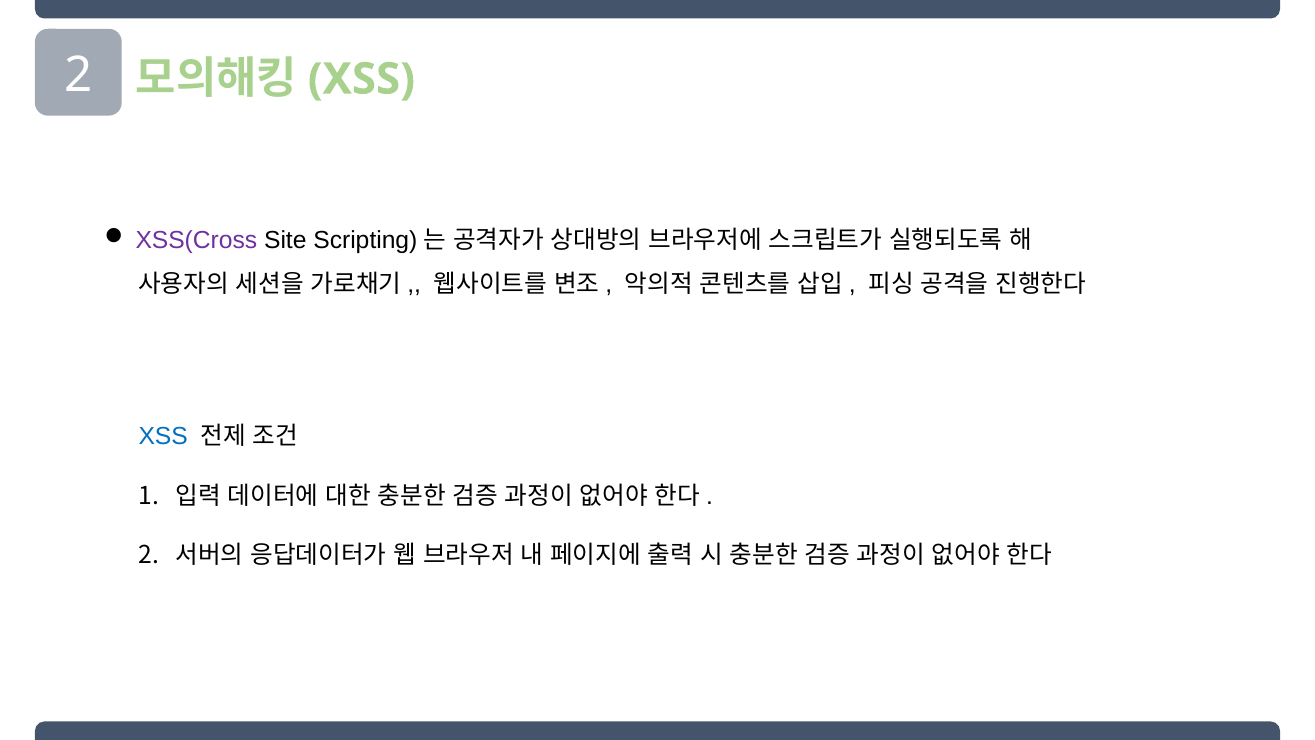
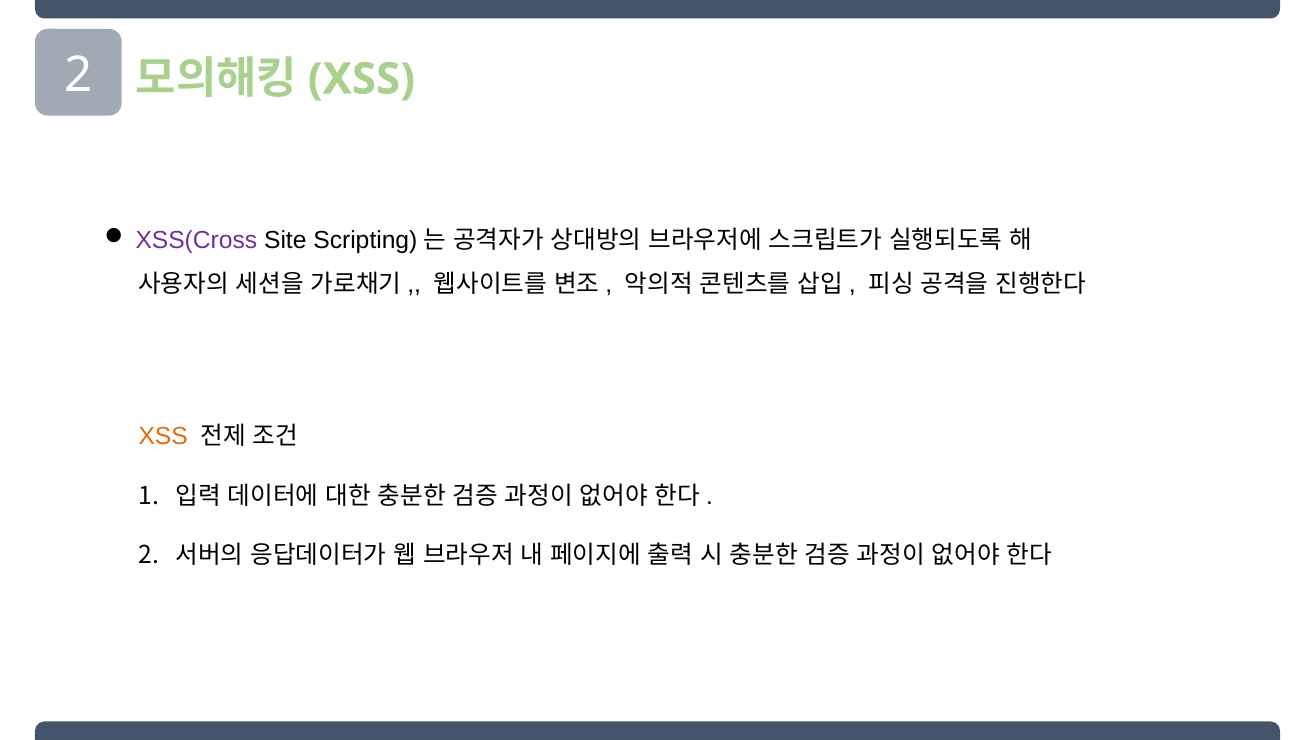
XSS at (163, 437) colour: blue -> orange
